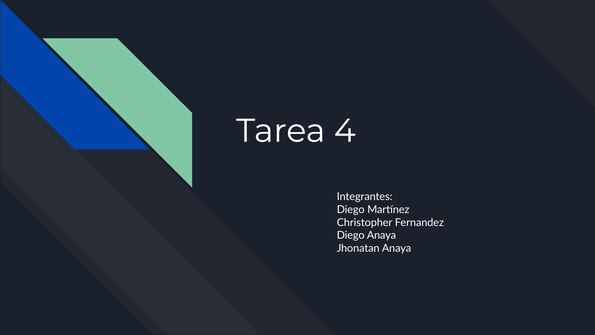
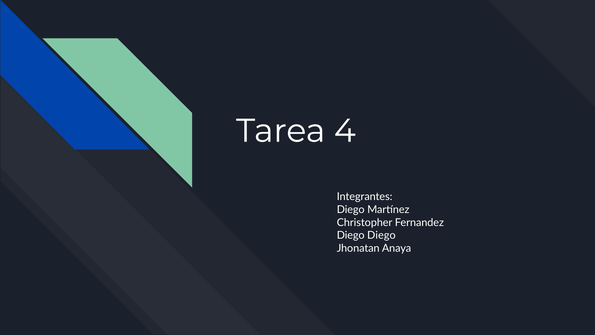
Diego Anaya: Anaya -> Diego
